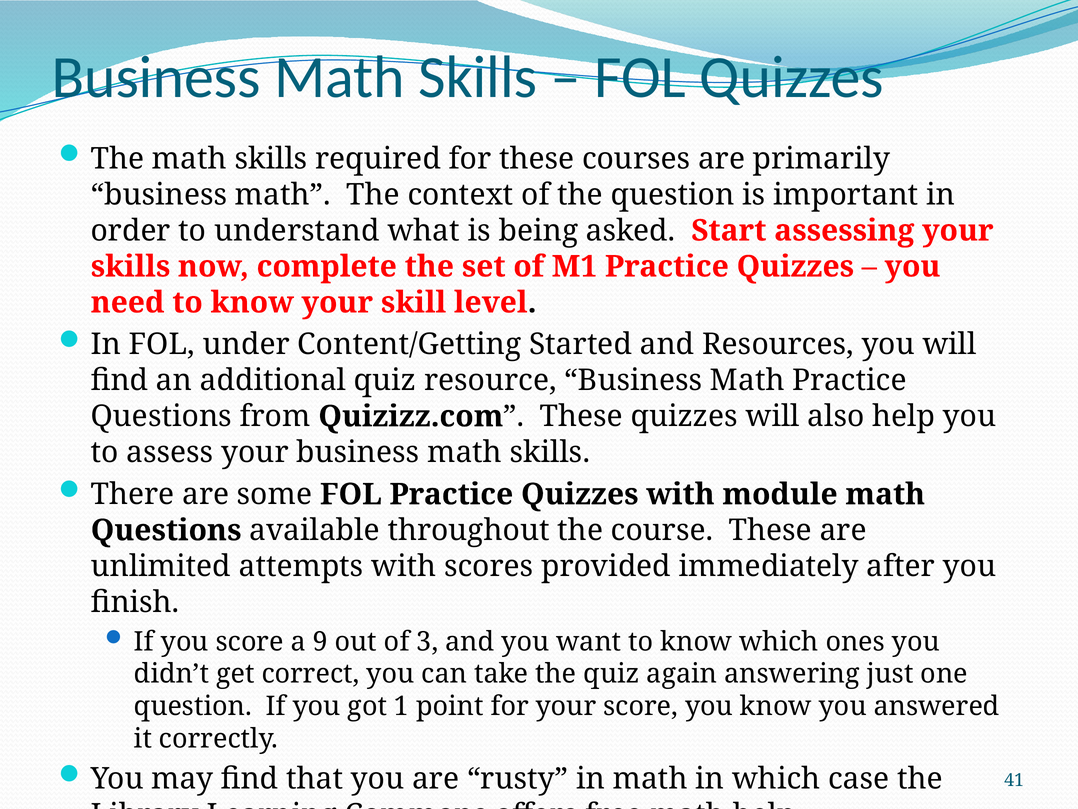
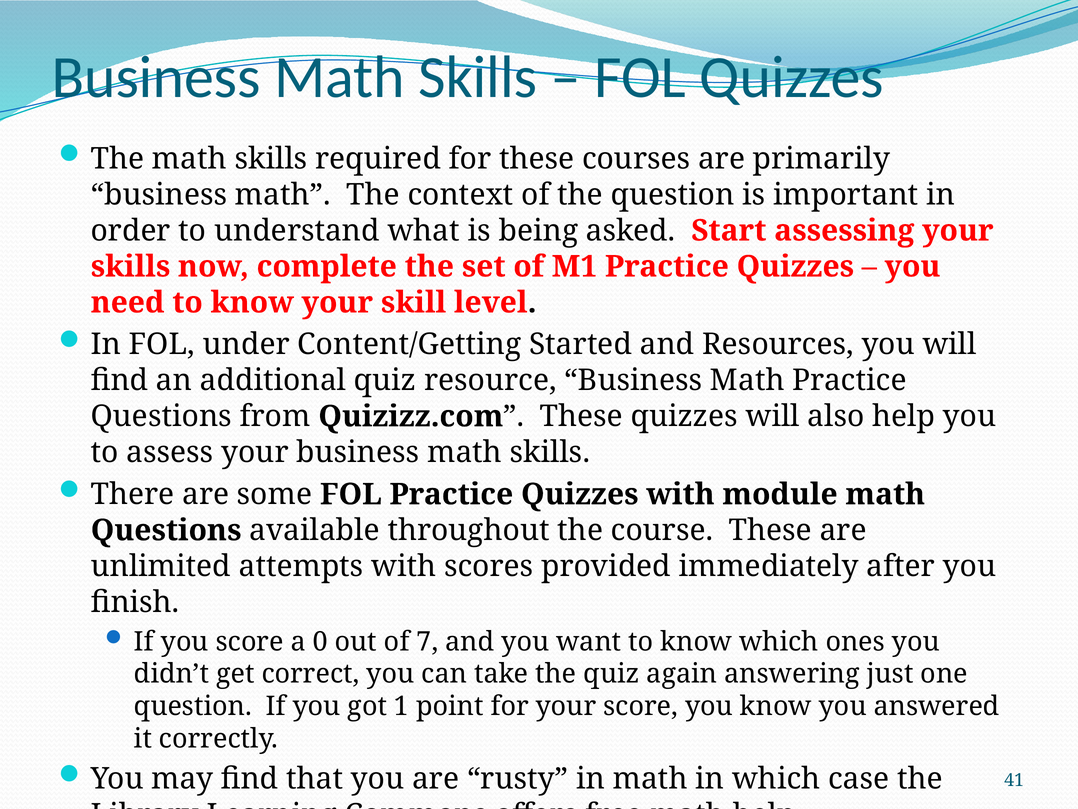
9: 9 -> 0
3: 3 -> 7
